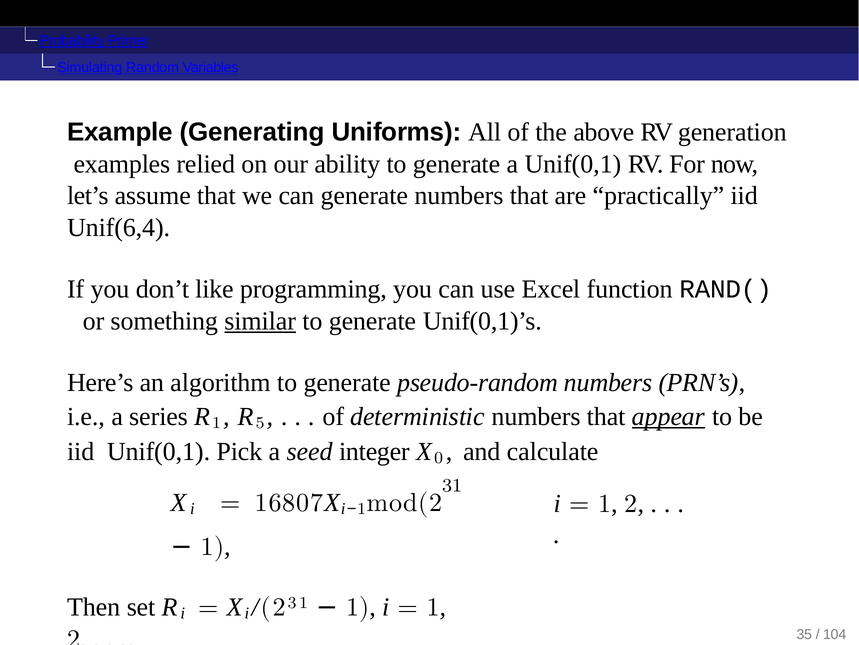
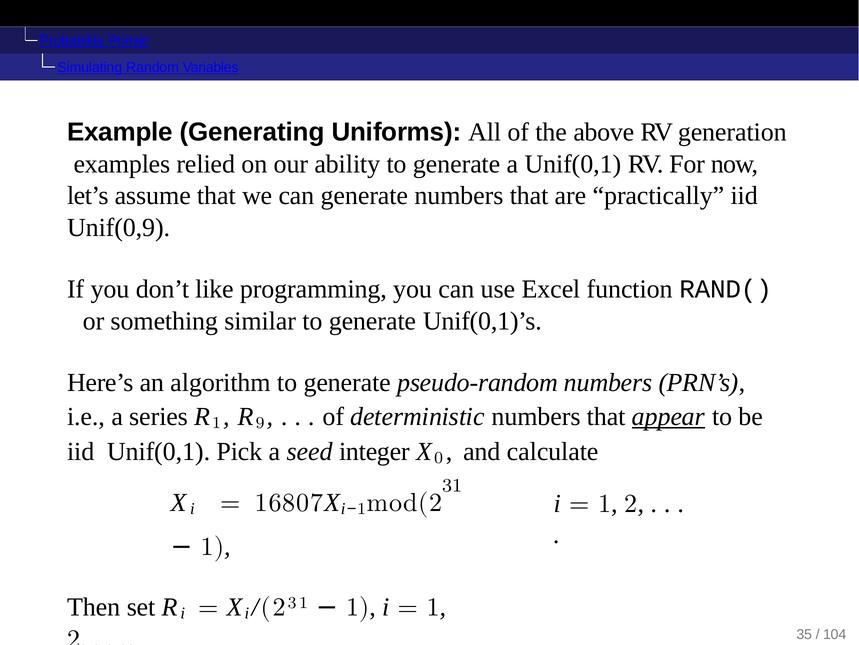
Unif(6,4: Unif(6,4 -> Unif(0,9
similar underline: present -> none
5: 5 -> 9
